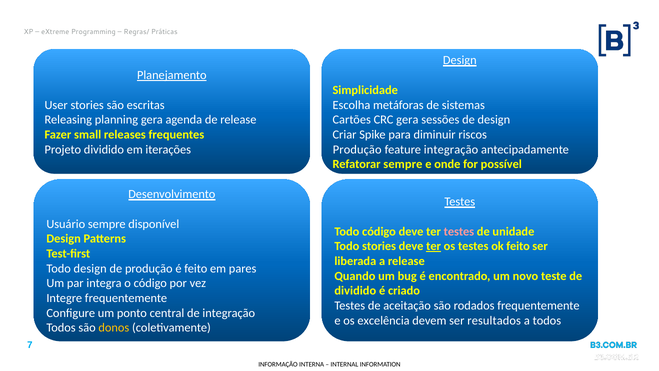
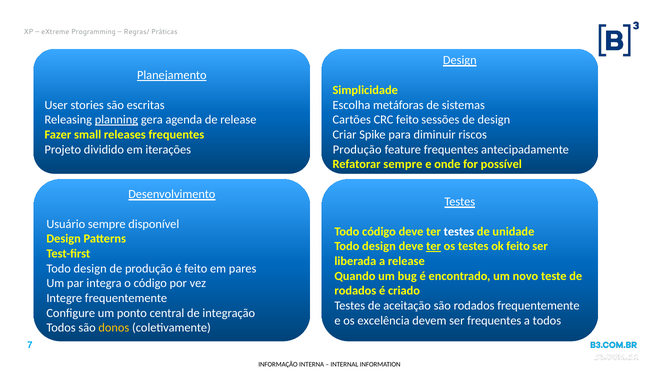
planning underline: none -> present
CRC gera: gera -> feito
feature integração: integração -> frequentes
testes at (459, 231) colour: pink -> white
stories at (379, 246): stories -> design
dividido at (355, 291): dividido -> rodados
ser resultados: resultados -> frequentes
